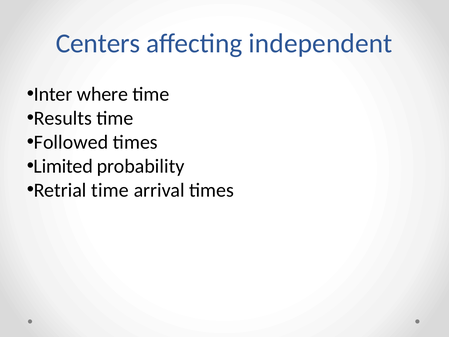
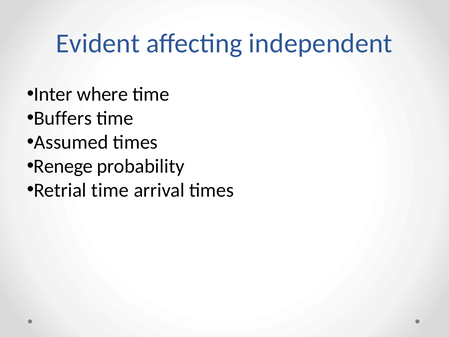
Centers: Centers -> Evident
Results: Results -> Buffers
Followed: Followed -> Assumed
Limited: Limited -> Renege
